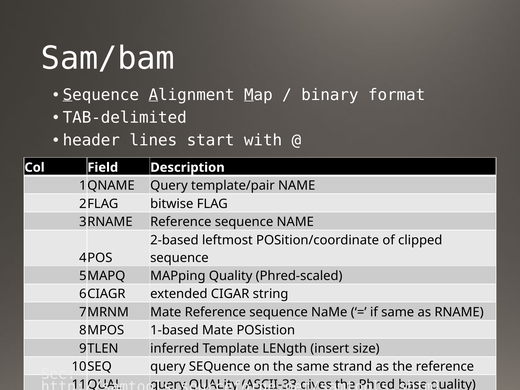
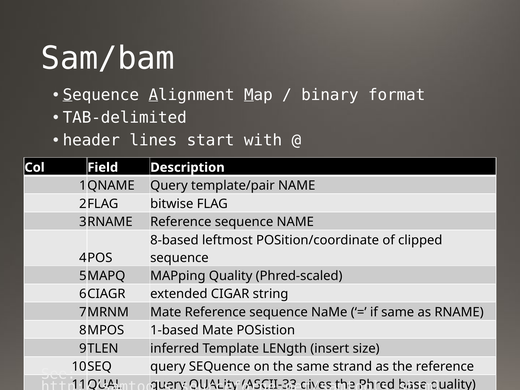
2-based: 2-based -> 8-based
